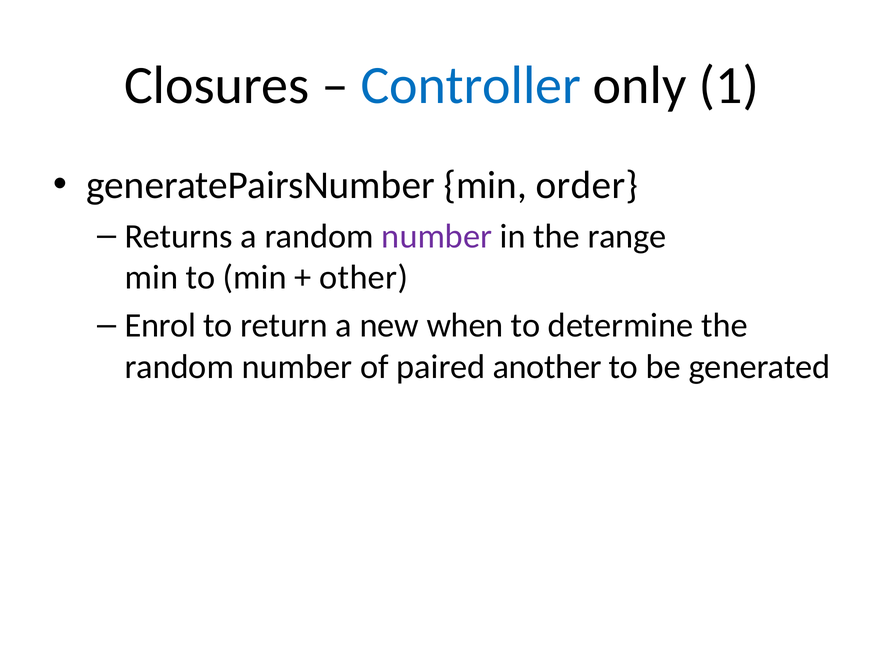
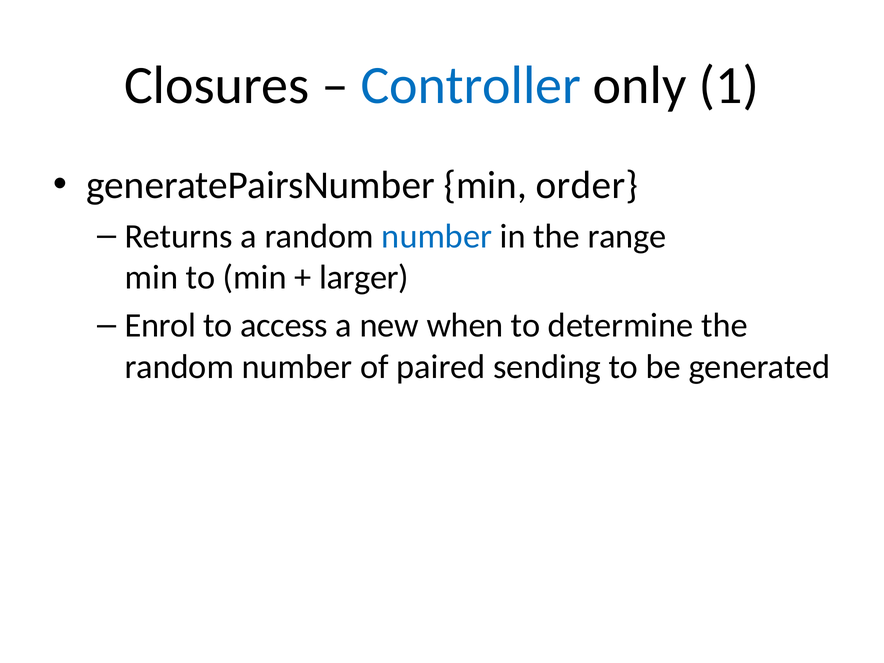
number at (437, 236) colour: purple -> blue
other: other -> larger
return: return -> access
another: another -> sending
